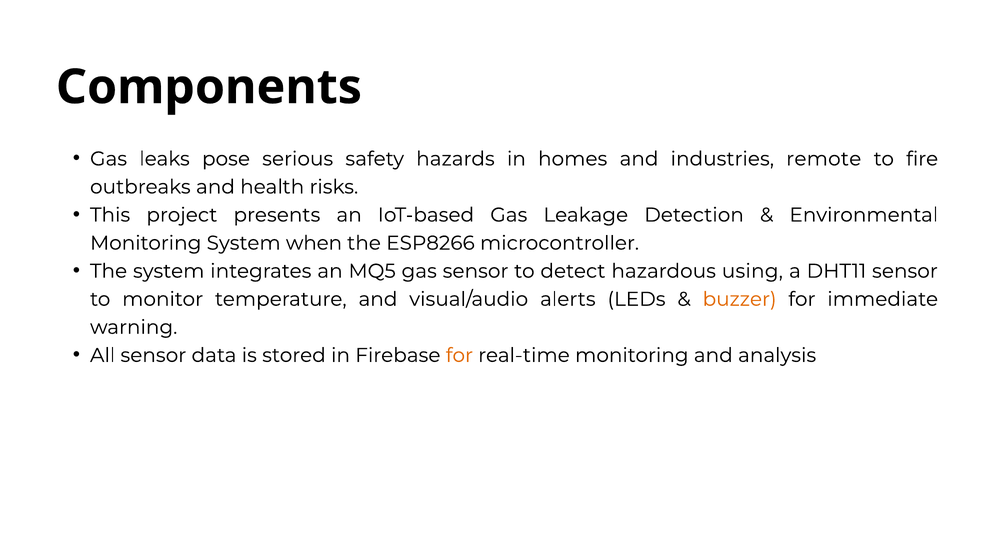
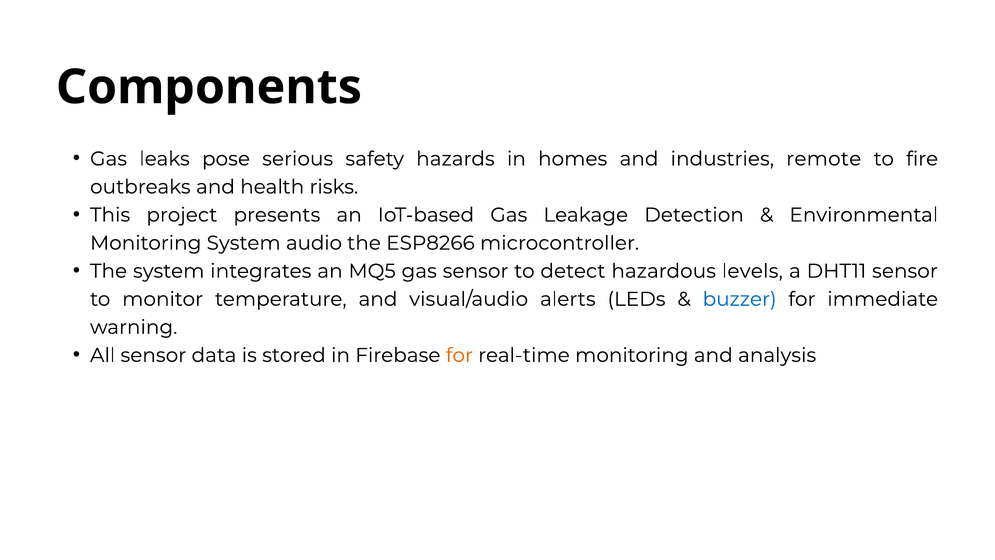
when: when -> audio
using: using -> levels
buzzer colour: orange -> blue
